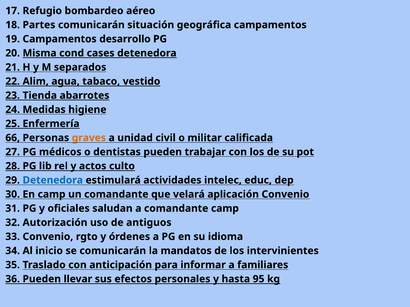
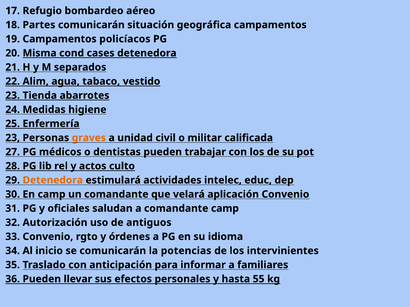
desarrollo: desarrollo -> policíacos
66 at (13, 138): 66 -> 23
Detenedora at (53, 180) colour: blue -> orange
mandatos: mandatos -> potencias
95: 95 -> 55
